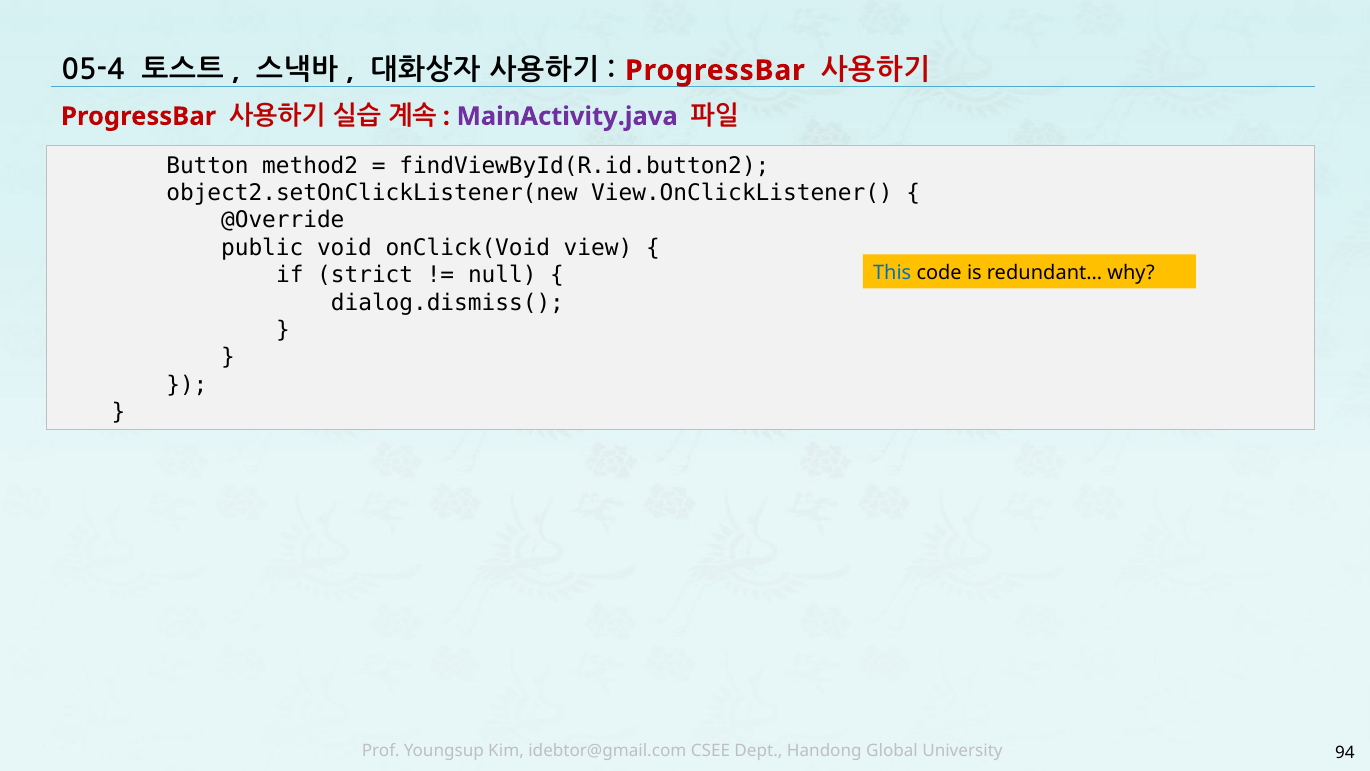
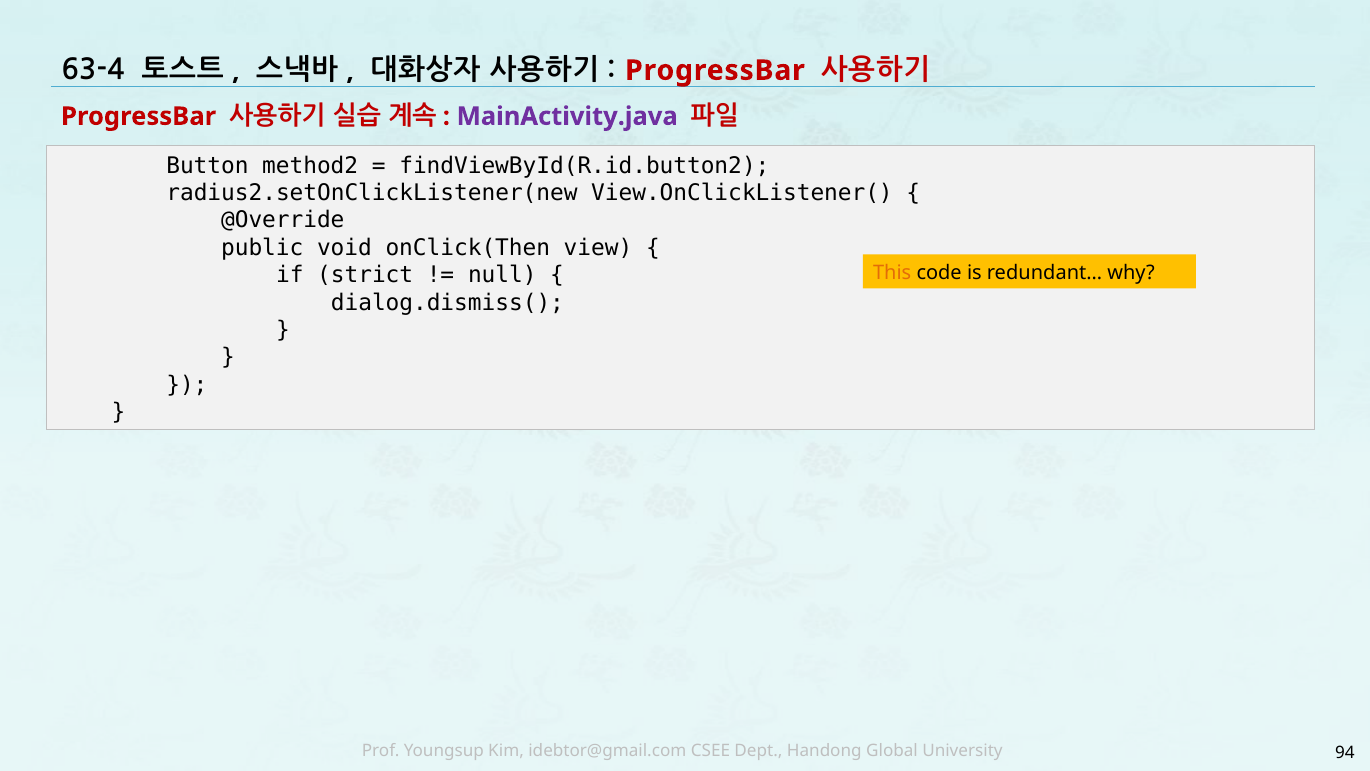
05-4: 05-4 -> 63-4
object2.setOnClickListener(new: object2.setOnClickListener(new -> radius2.setOnClickListener(new
onClick(Void: onClick(Void -> onClick(Then
This colour: blue -> orange
